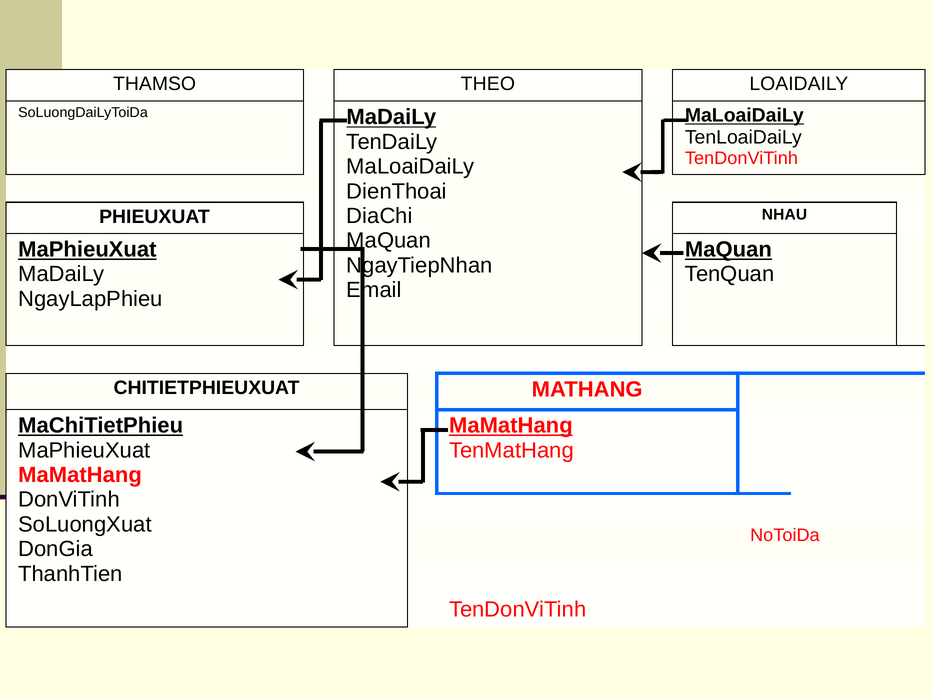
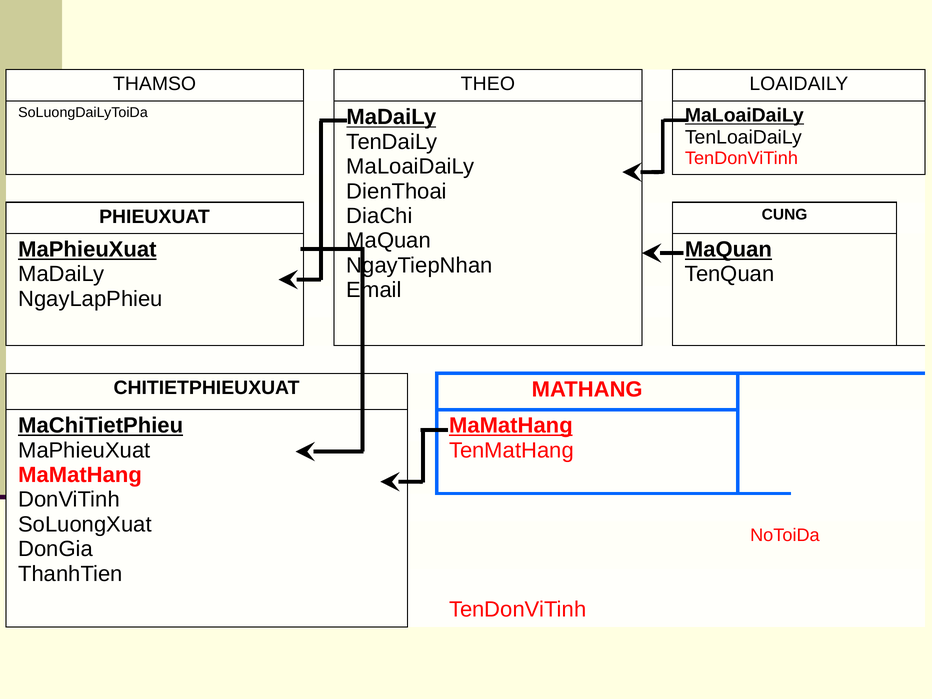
NHAU: NHAU -> CUNG
